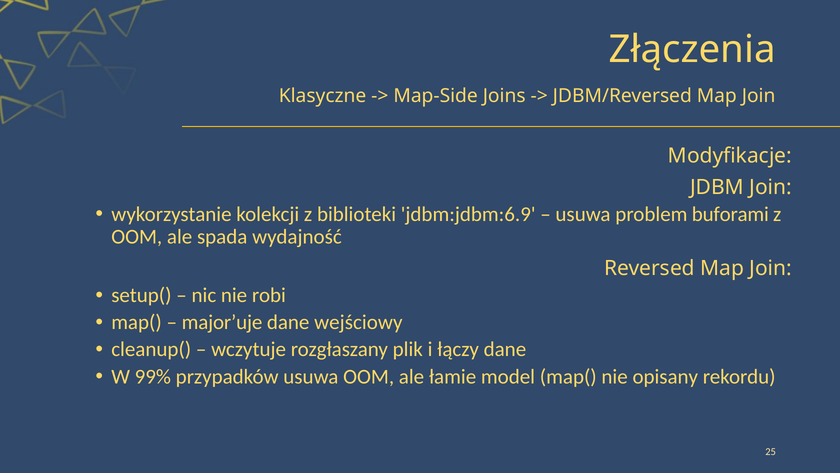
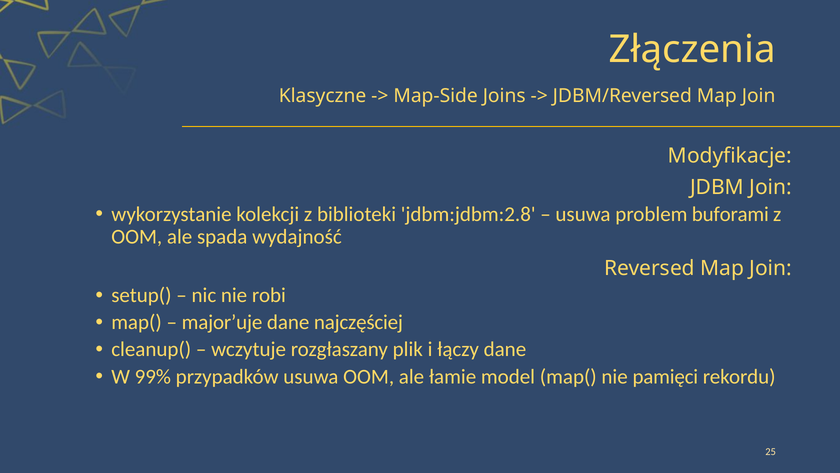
jdbm:jdbm:6.9: jdbm:jdbm:6.9 -> jdbm:jdbm:2.8
wejściowy: wejściowy -> najczęściej
opisany: opisany -> pamięci
